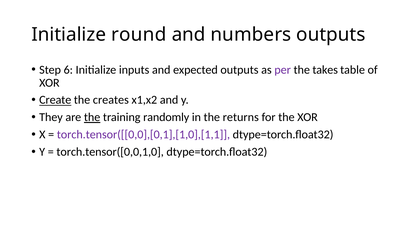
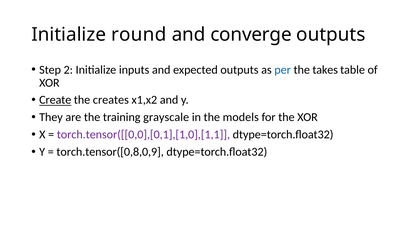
numbers: numbers -> converge
6: 6 -> 2
per colour: purple -> blue
the at (92, 117) underline: present -> none
randomly: randomly -> grayscale
returns: returns -> models
torch.tensor([0,0,1,0: torch.tensor([0,0,1,0 -> torch.tensor([0,8,0,9
